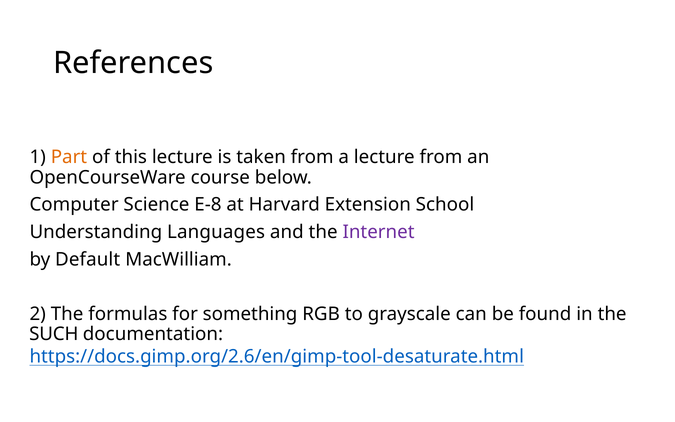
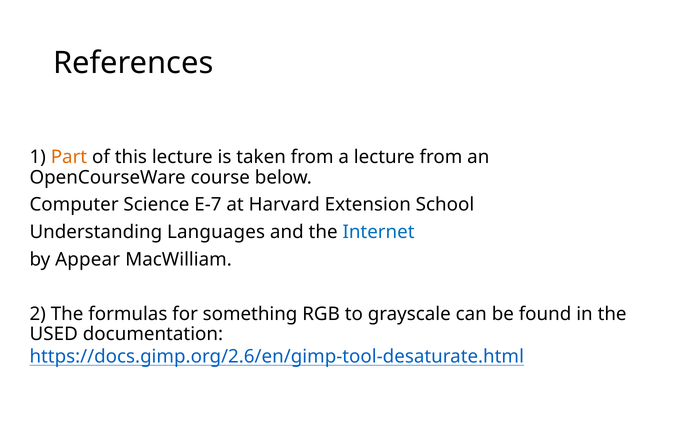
E-8: E-8 -> E-7
Internet colour: purple -> blue
Default: Default -> Appear
SUCH: SUCH -> USED
